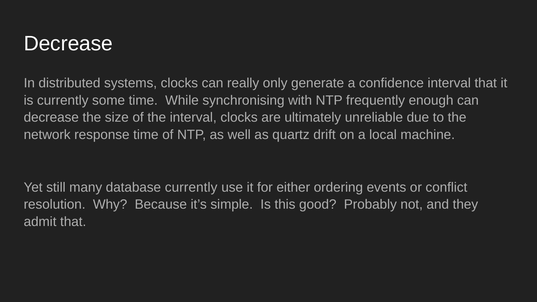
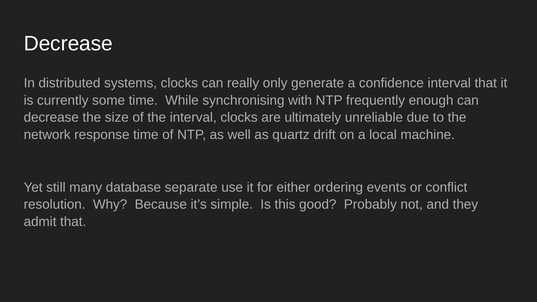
database currently: currently -> separate
